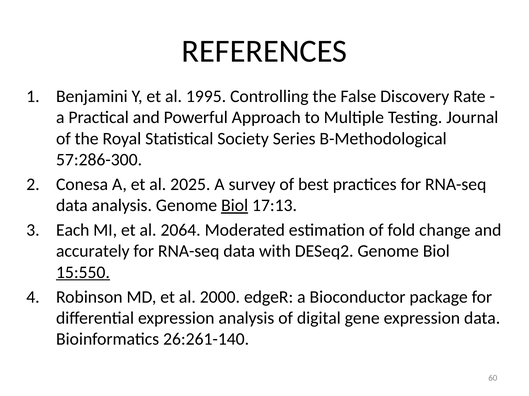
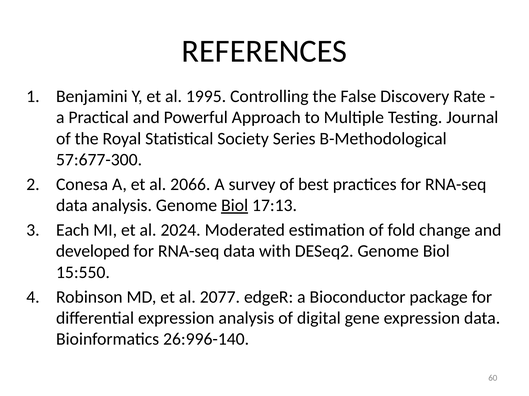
57:286-300: 57:286-300 -> 57:677-300
2025: 2025 -> 2066
2064: 2064 -> 2024
accurately: accurately -> developed
15:550 underline: present -> none
2000: 2000 -> 2077
26:261-140: 26:261-140 -> 26:996-140
